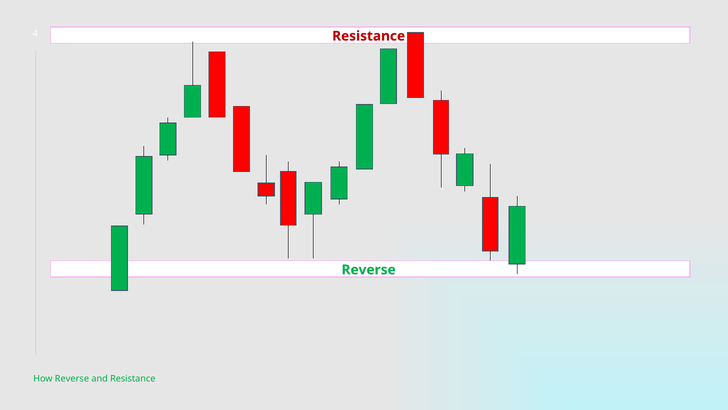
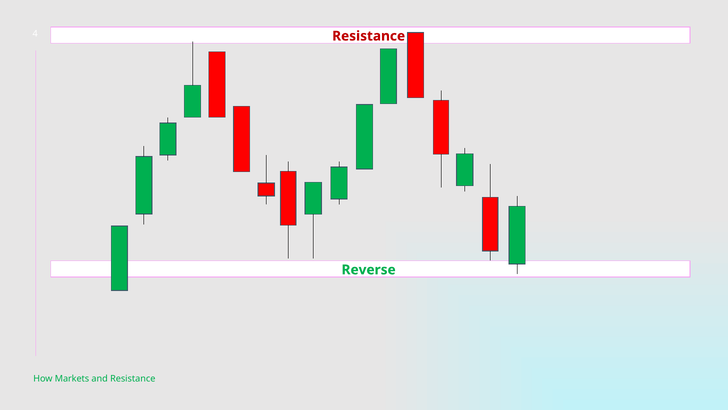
How Reverse: Reverse -> Markets
